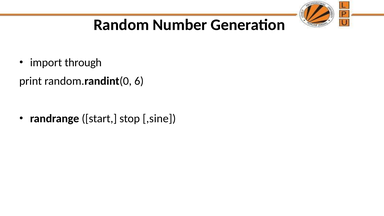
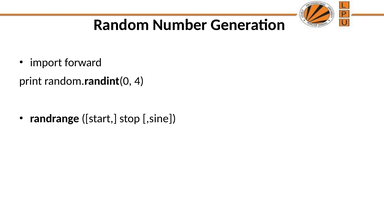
through: through -> forward
6: 6 -> 4
